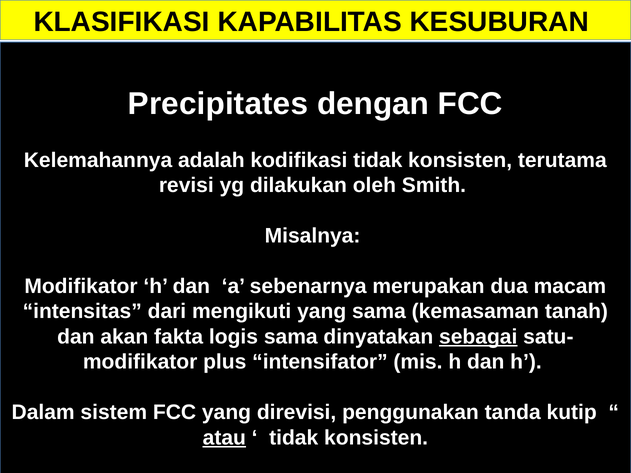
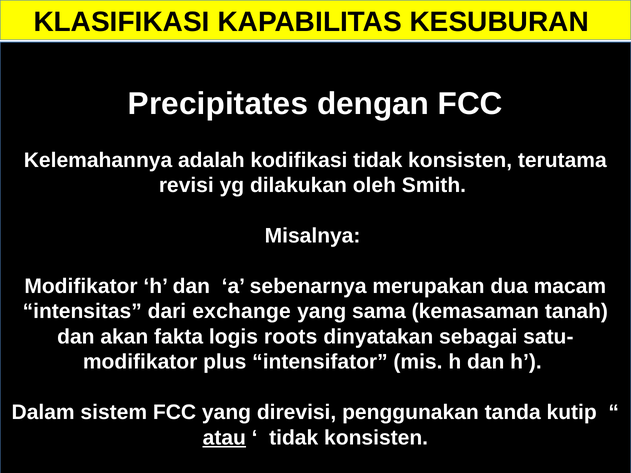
mengikuti: mengikuti -> exchange
logis sama: sama -> roots
sebagai underline: present -> none
